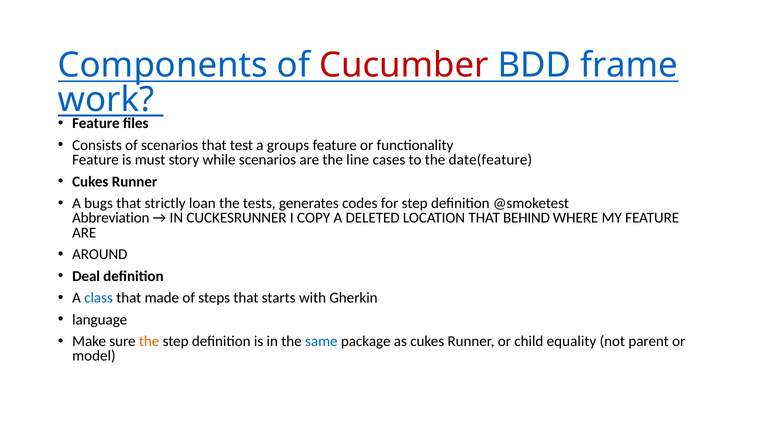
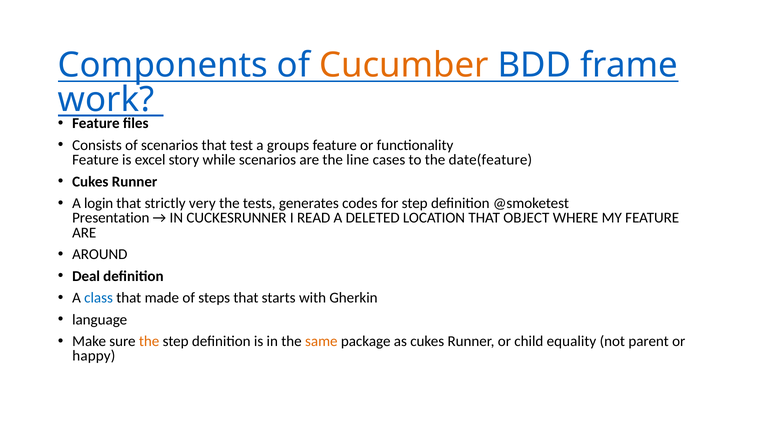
Cucumber colour: red -> orange
must: must -> excel
bugs: bugs -> login
loan: loan -> very
Abbreviation: Abbreviation -> Presentation
COPY: COPY -> READ
BEHIND: BEHIND -> OBJECT
same colour: blue -> orange
model: model -> happy
